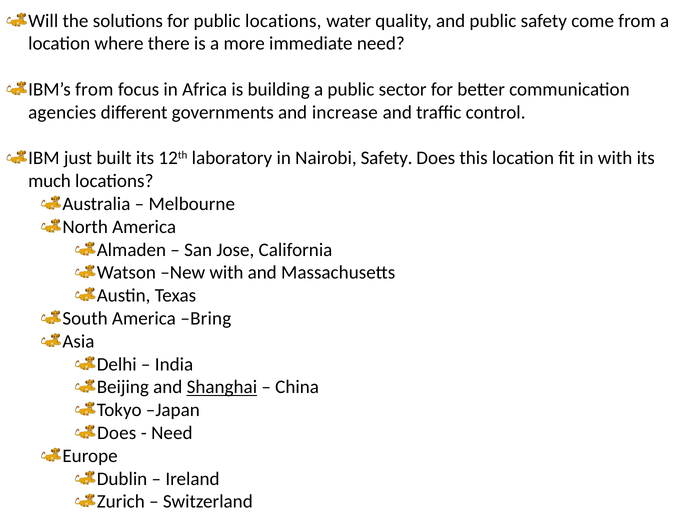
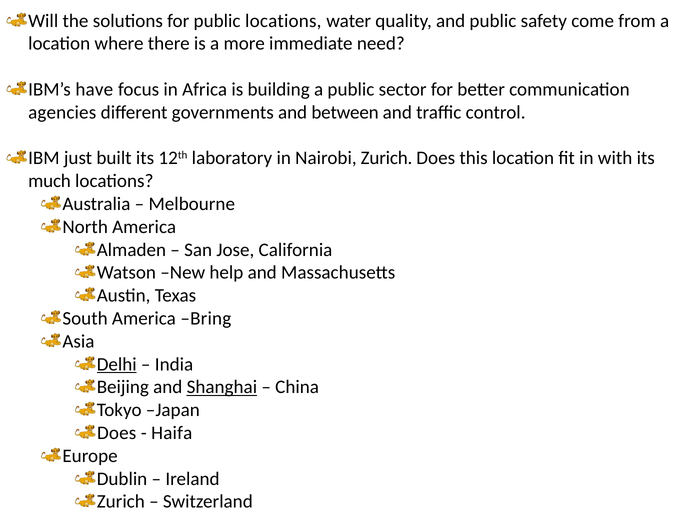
IBM’s from: from -> have
increase: increase -> between
Nairobi Safety: Safety -> Zurich
New with: with -> help
Delhi underline: none -> present
Need at (172, 433): Need -> Haifa
